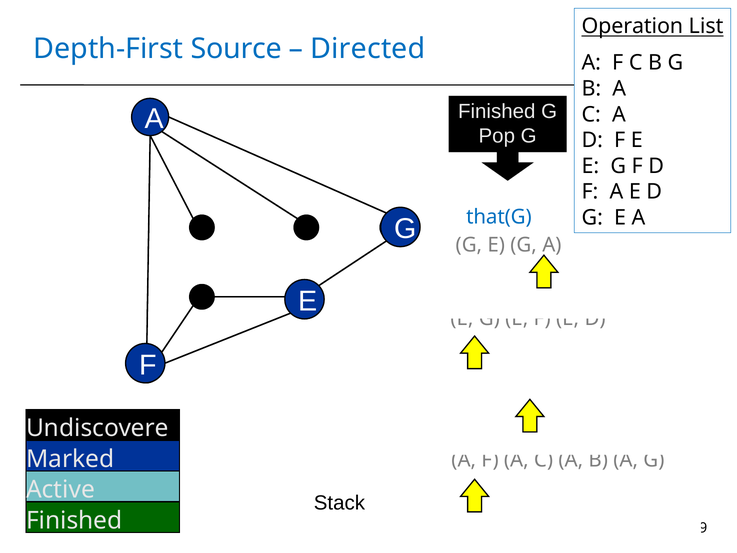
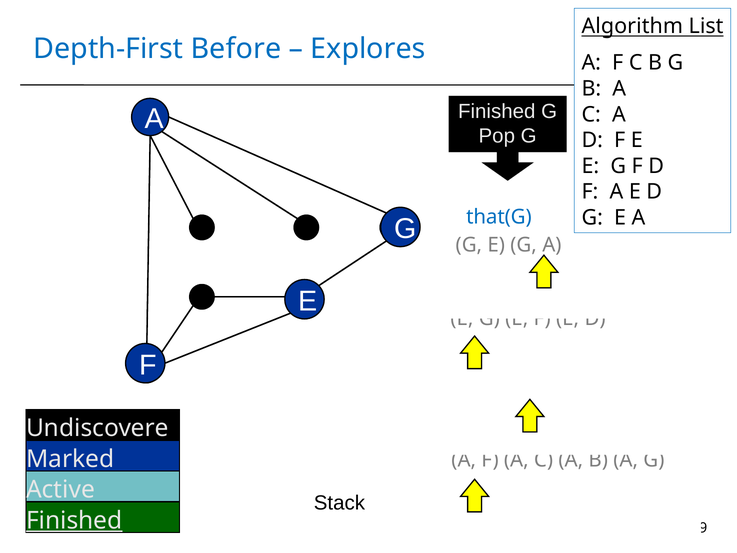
Operation: Operation -> Algorithm
Source: Source -> Before
Directed: Directed -> Explores
Finished at (74, 520) underline: none -> present
